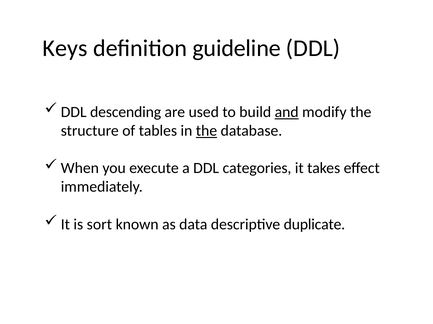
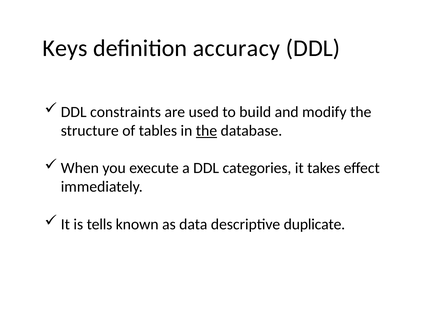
guideline: guideline -> accuracy
descending: descending -> constraints
and underline: present -> none
sort: sort -> tells
